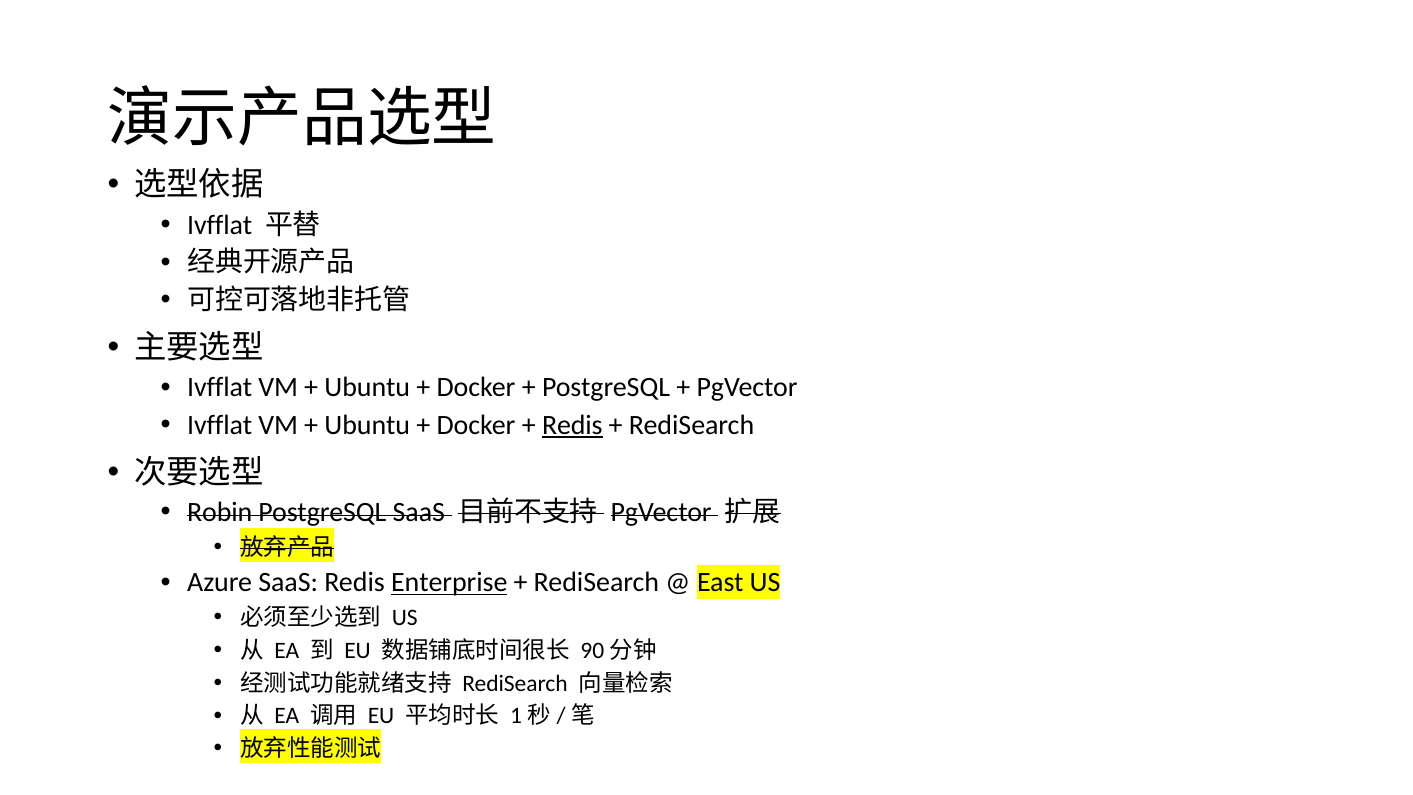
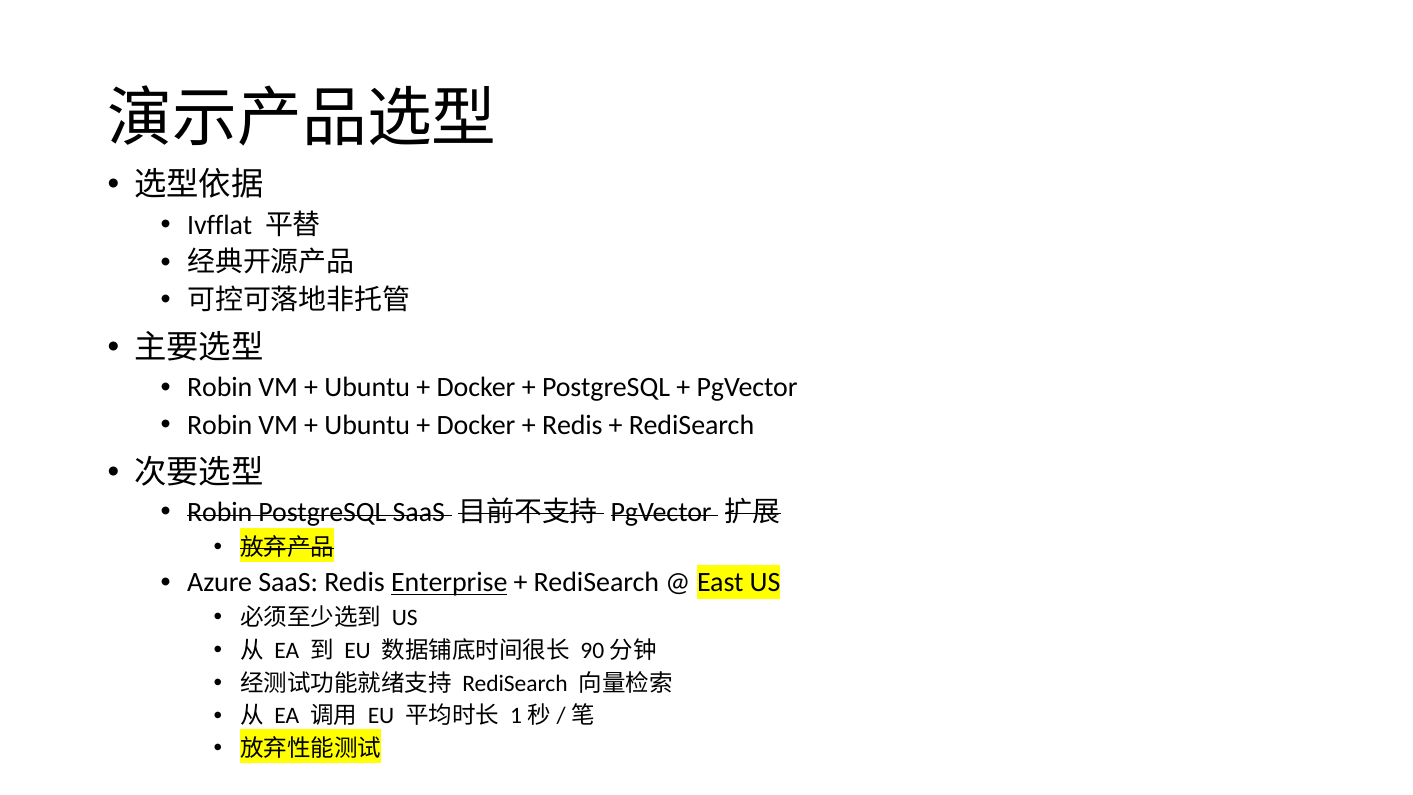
Ivfflat at (220, 387): Ivfflat -> Robin
Ivfflat at (220, 425): Ivfflat -> Robin
Redis at (572, 425) underline: present -> none
